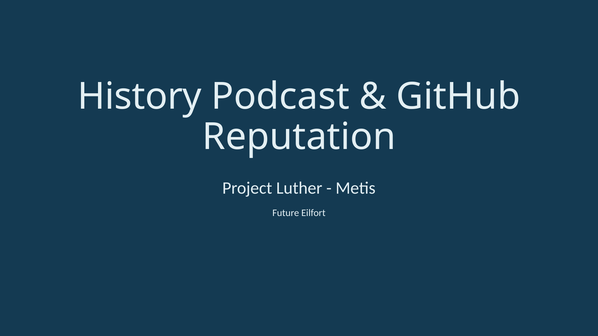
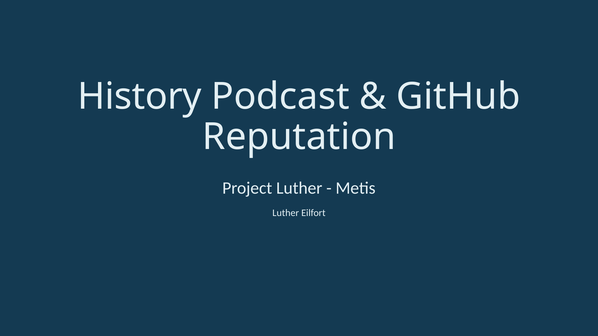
Future at (286, 213): Future -> Luther
